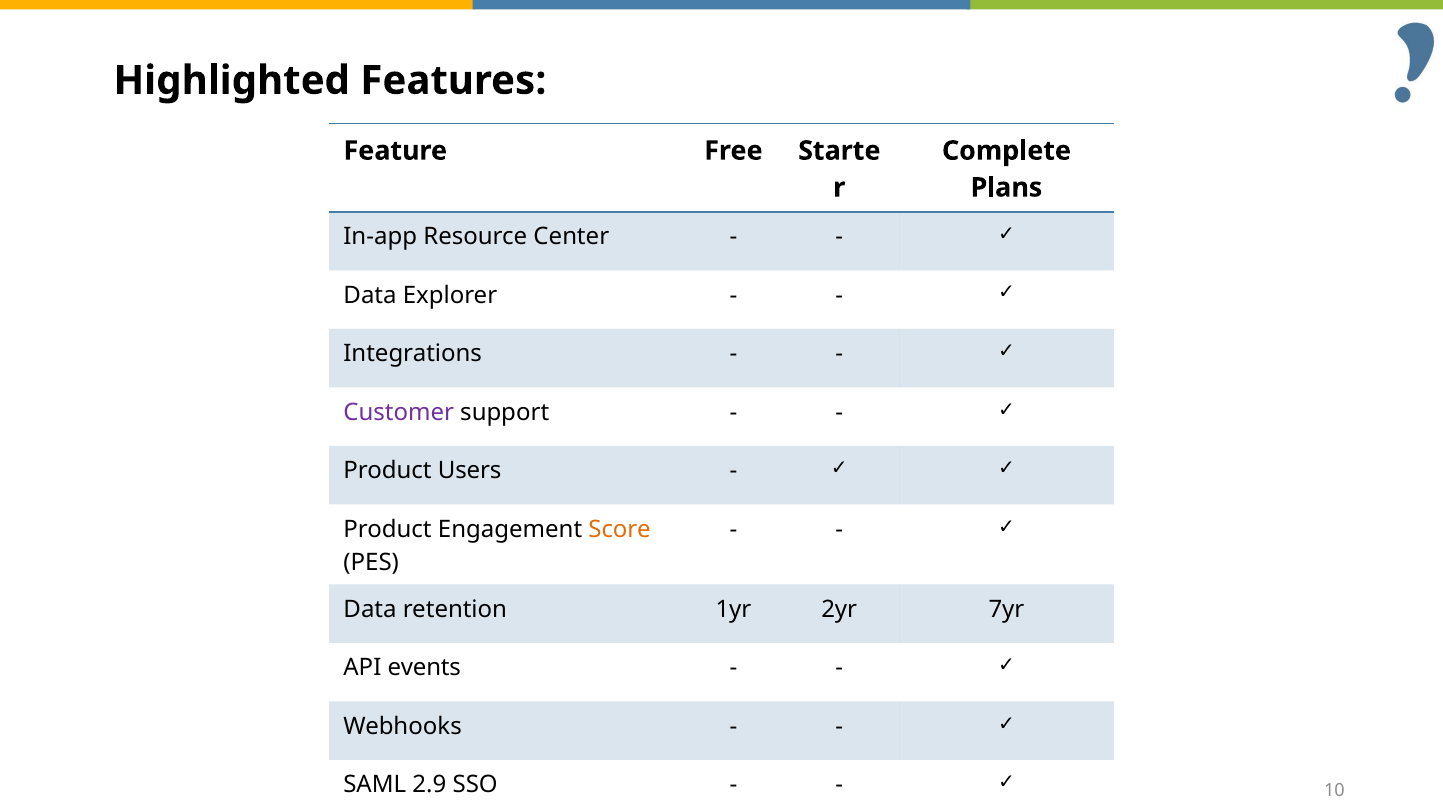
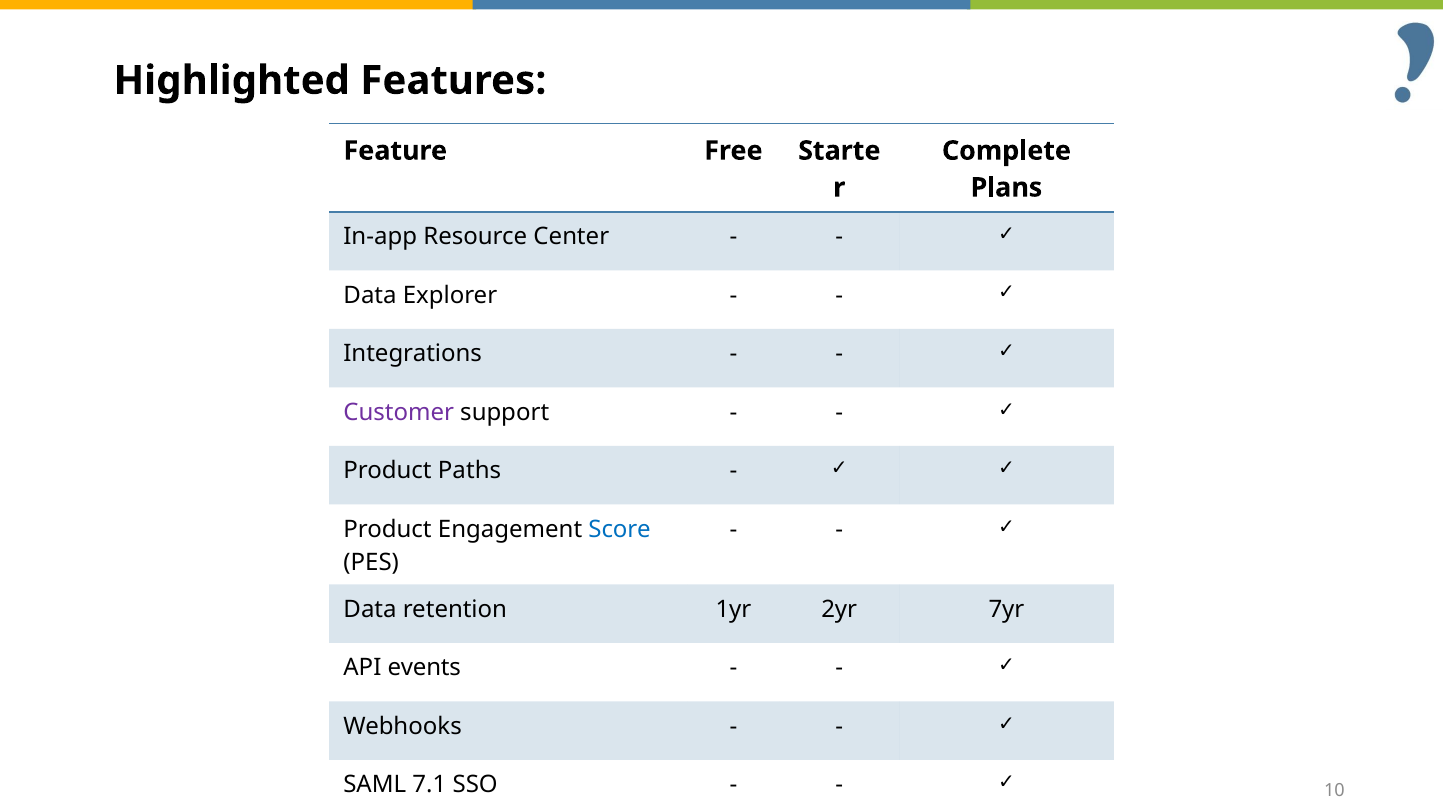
Users: Users -> Paths
Score colour: orange -> blue
2.9: 2.9 -> 7.1
